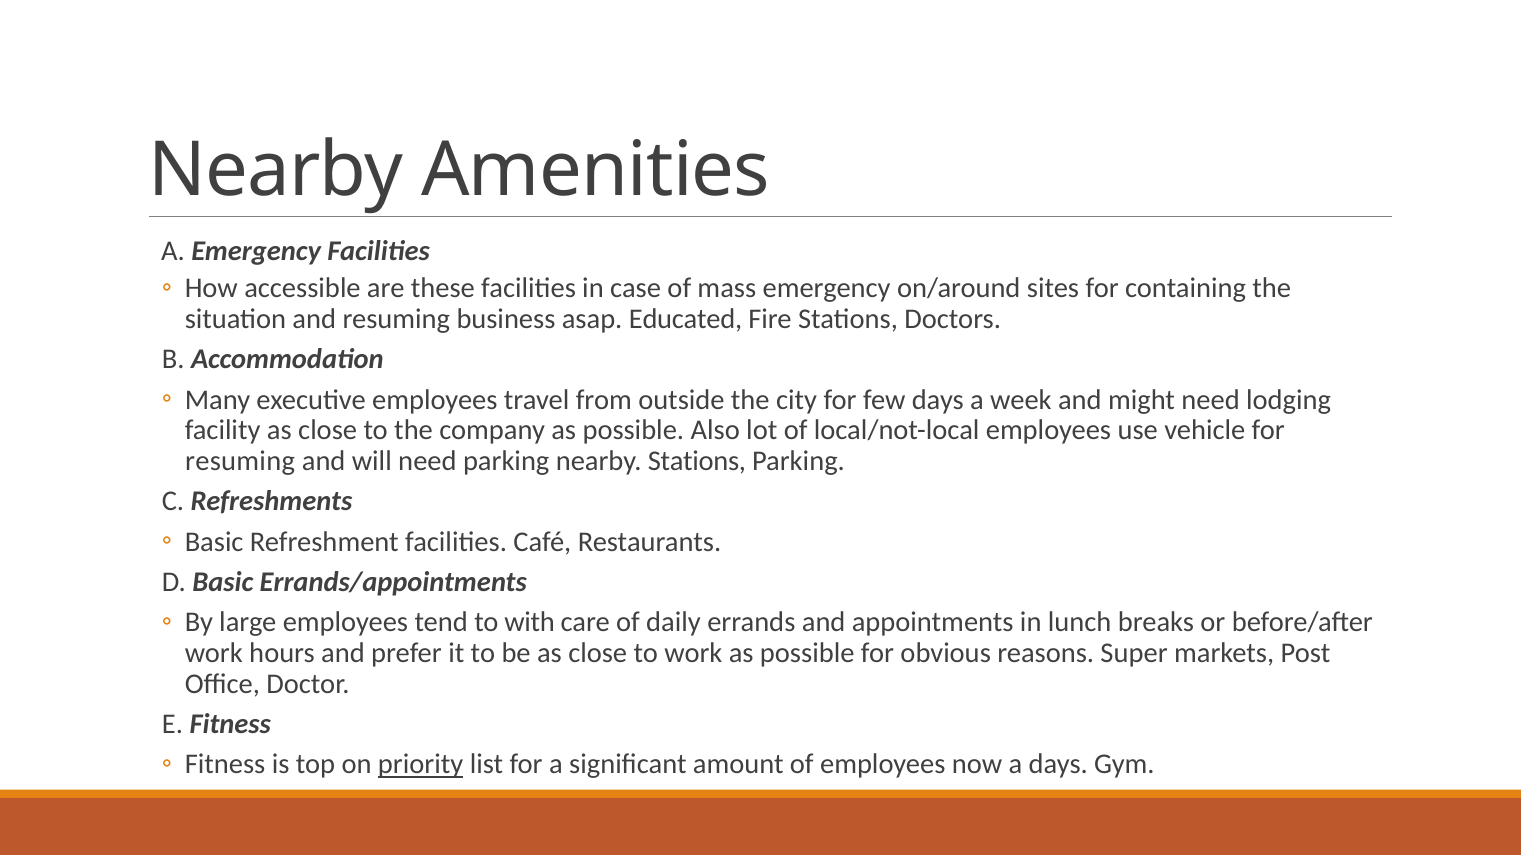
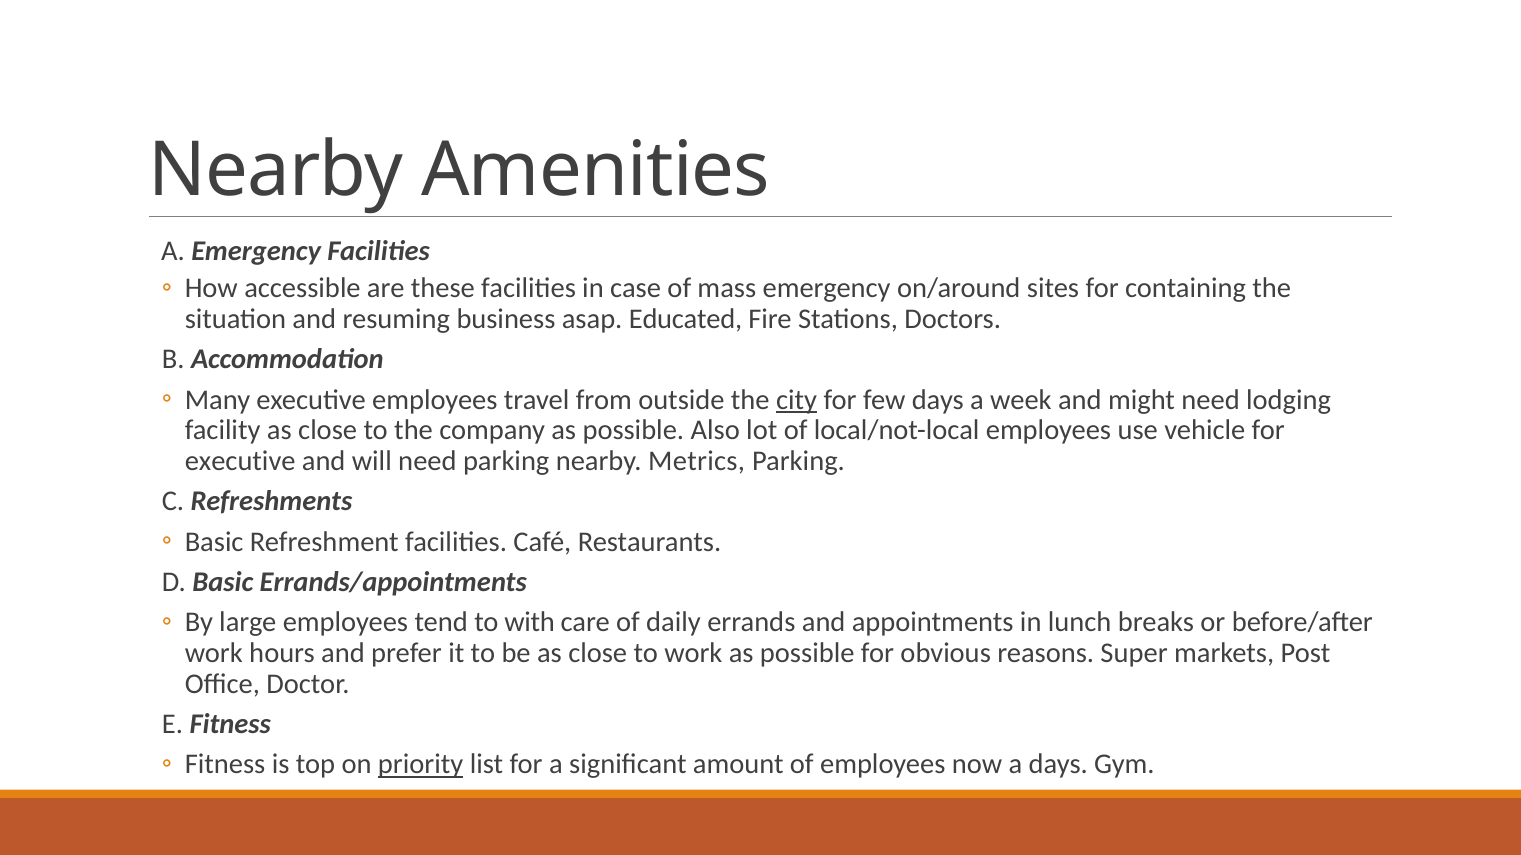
city underline: none -> present
resuming at (240, 461): resuming -> executive
nearby Stations: Stations -> Metrics
